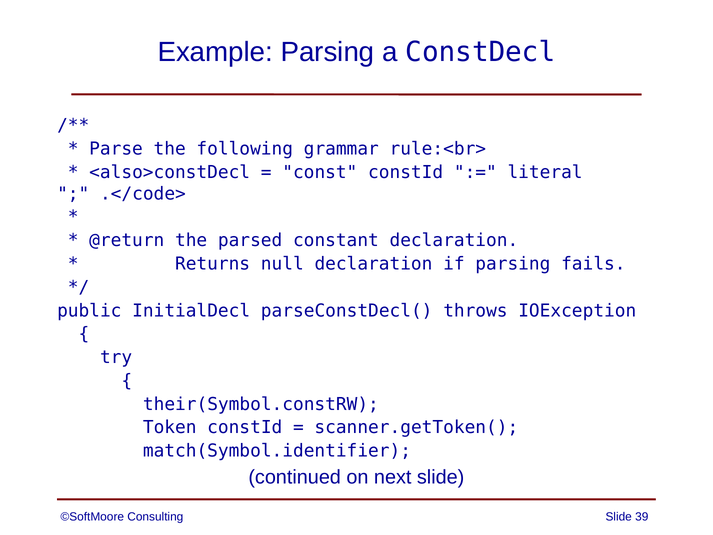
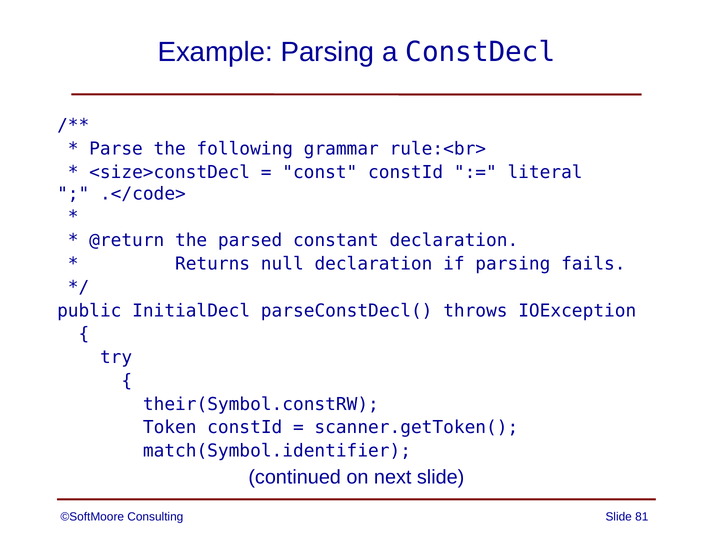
<also>constDecl: <also>constDecl -> <size>constDecl
39: 39 -> 81
